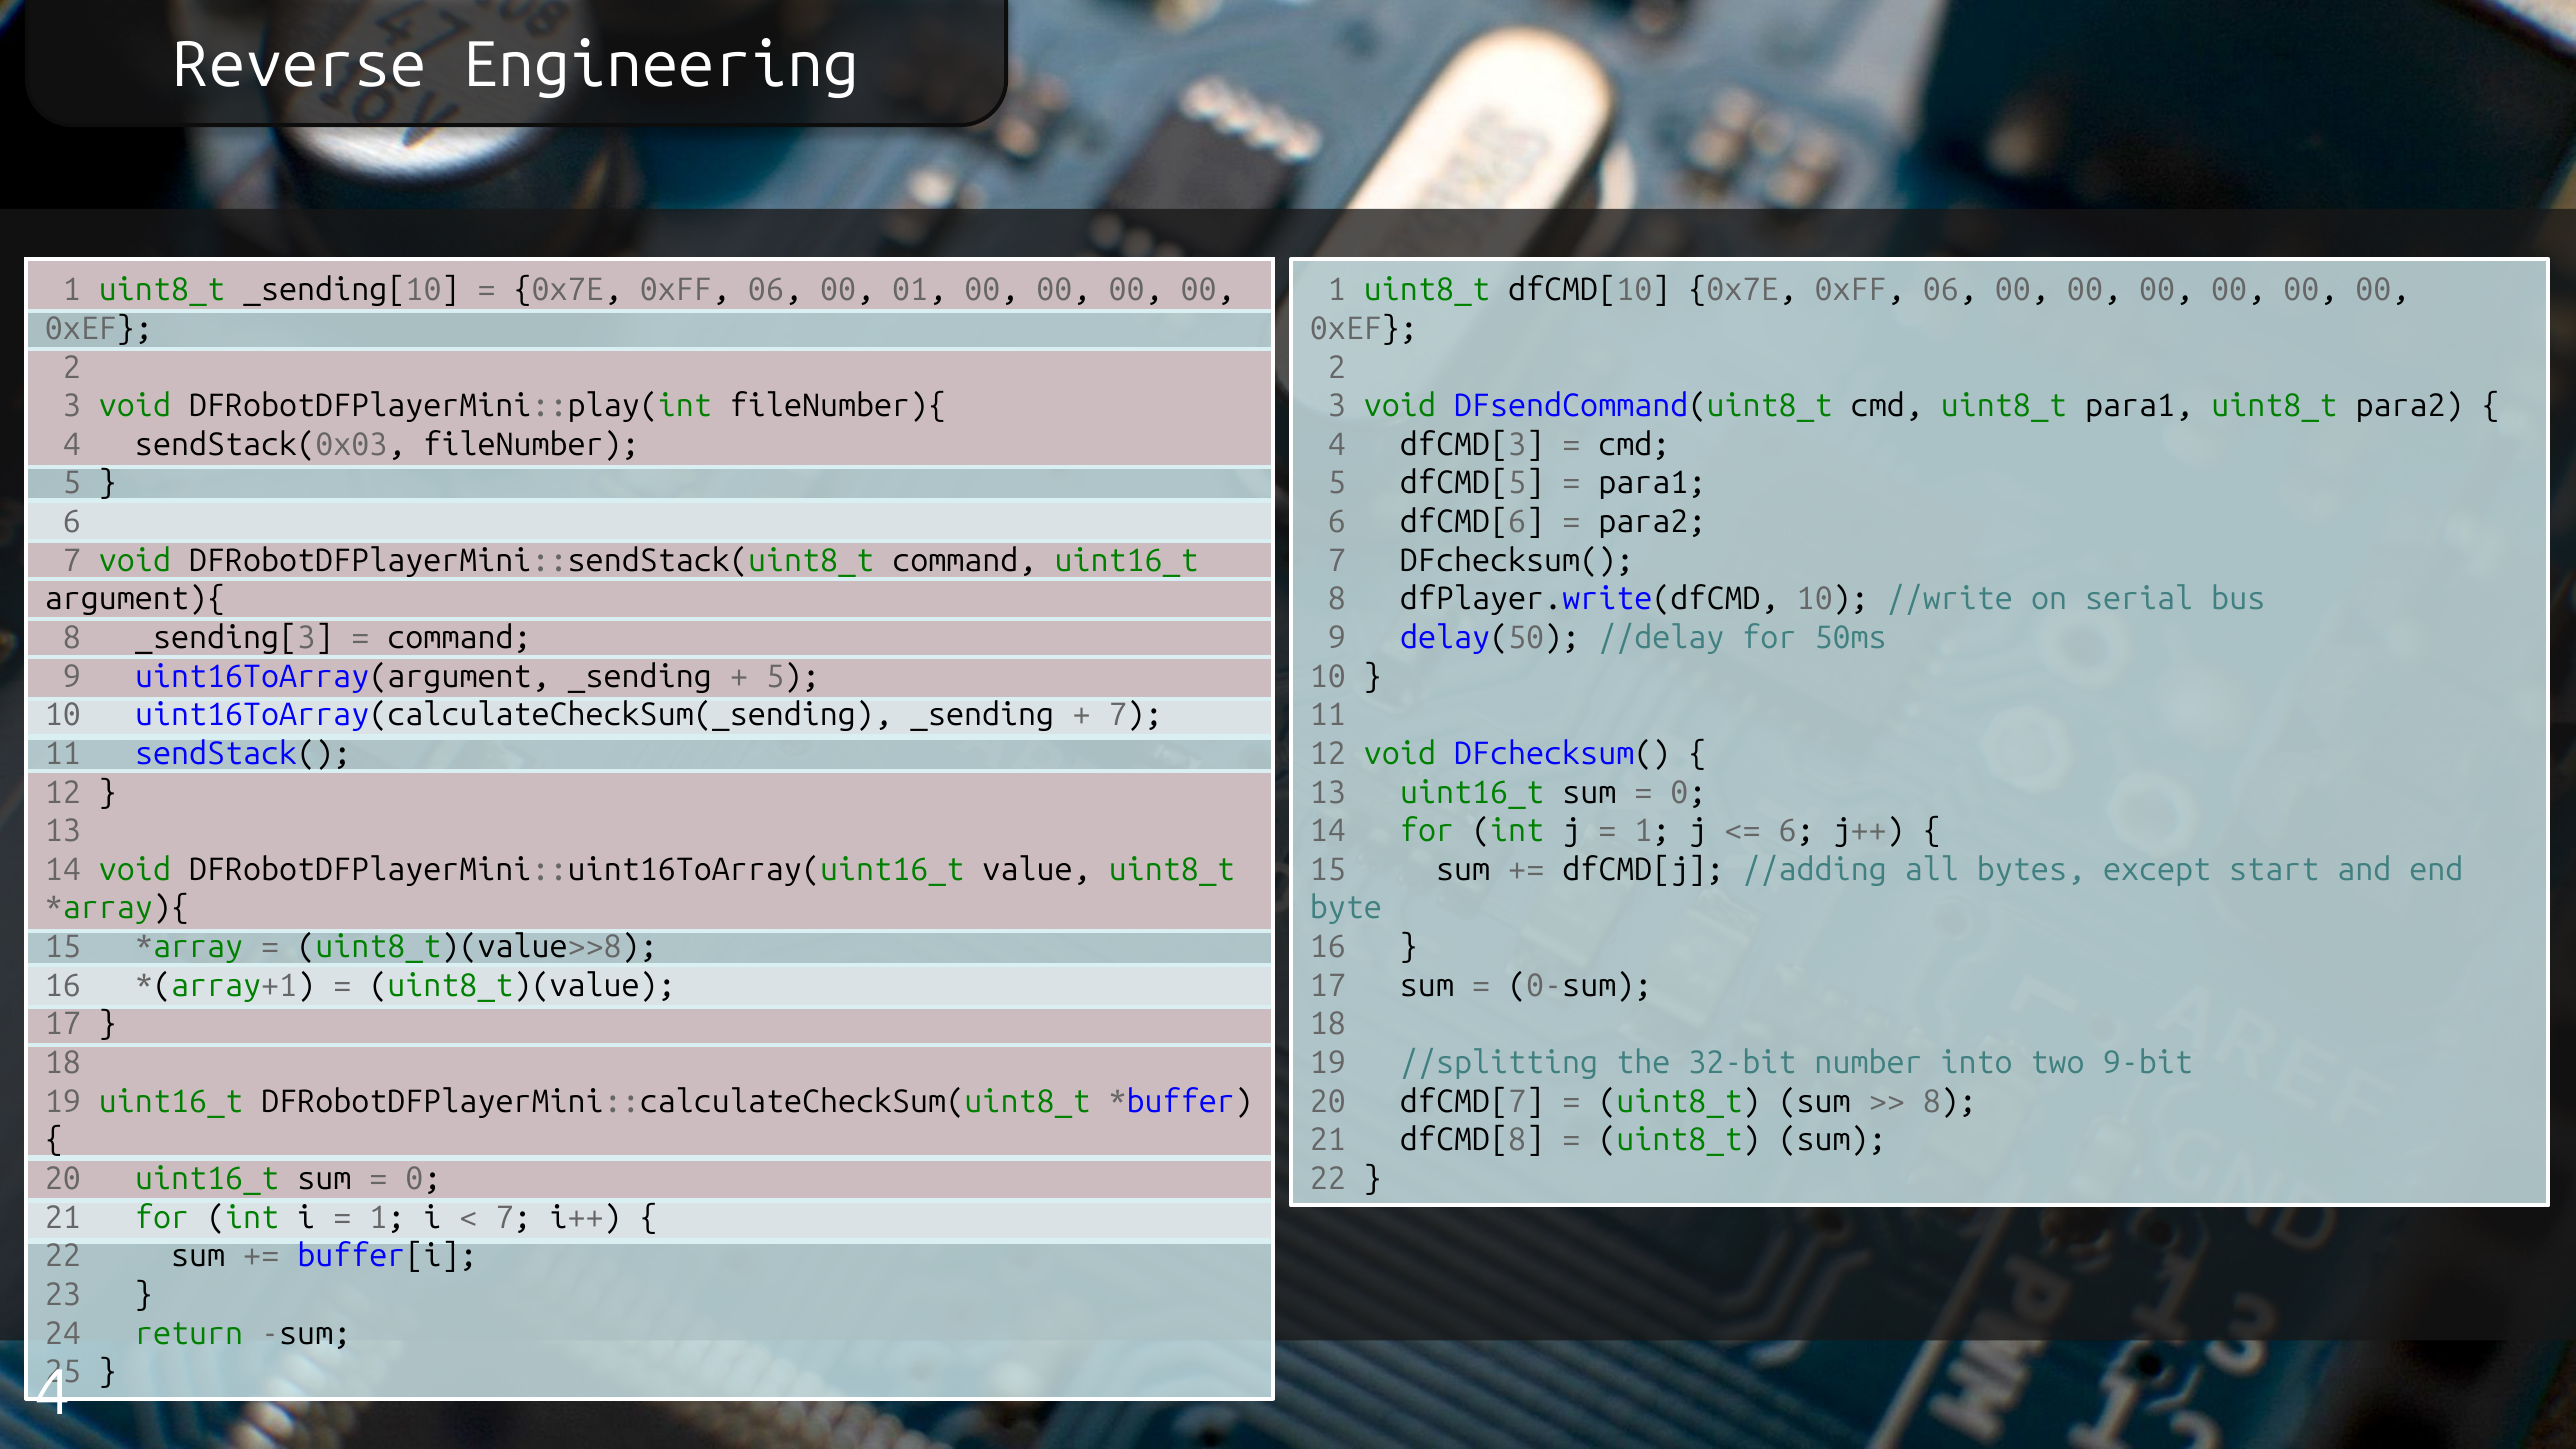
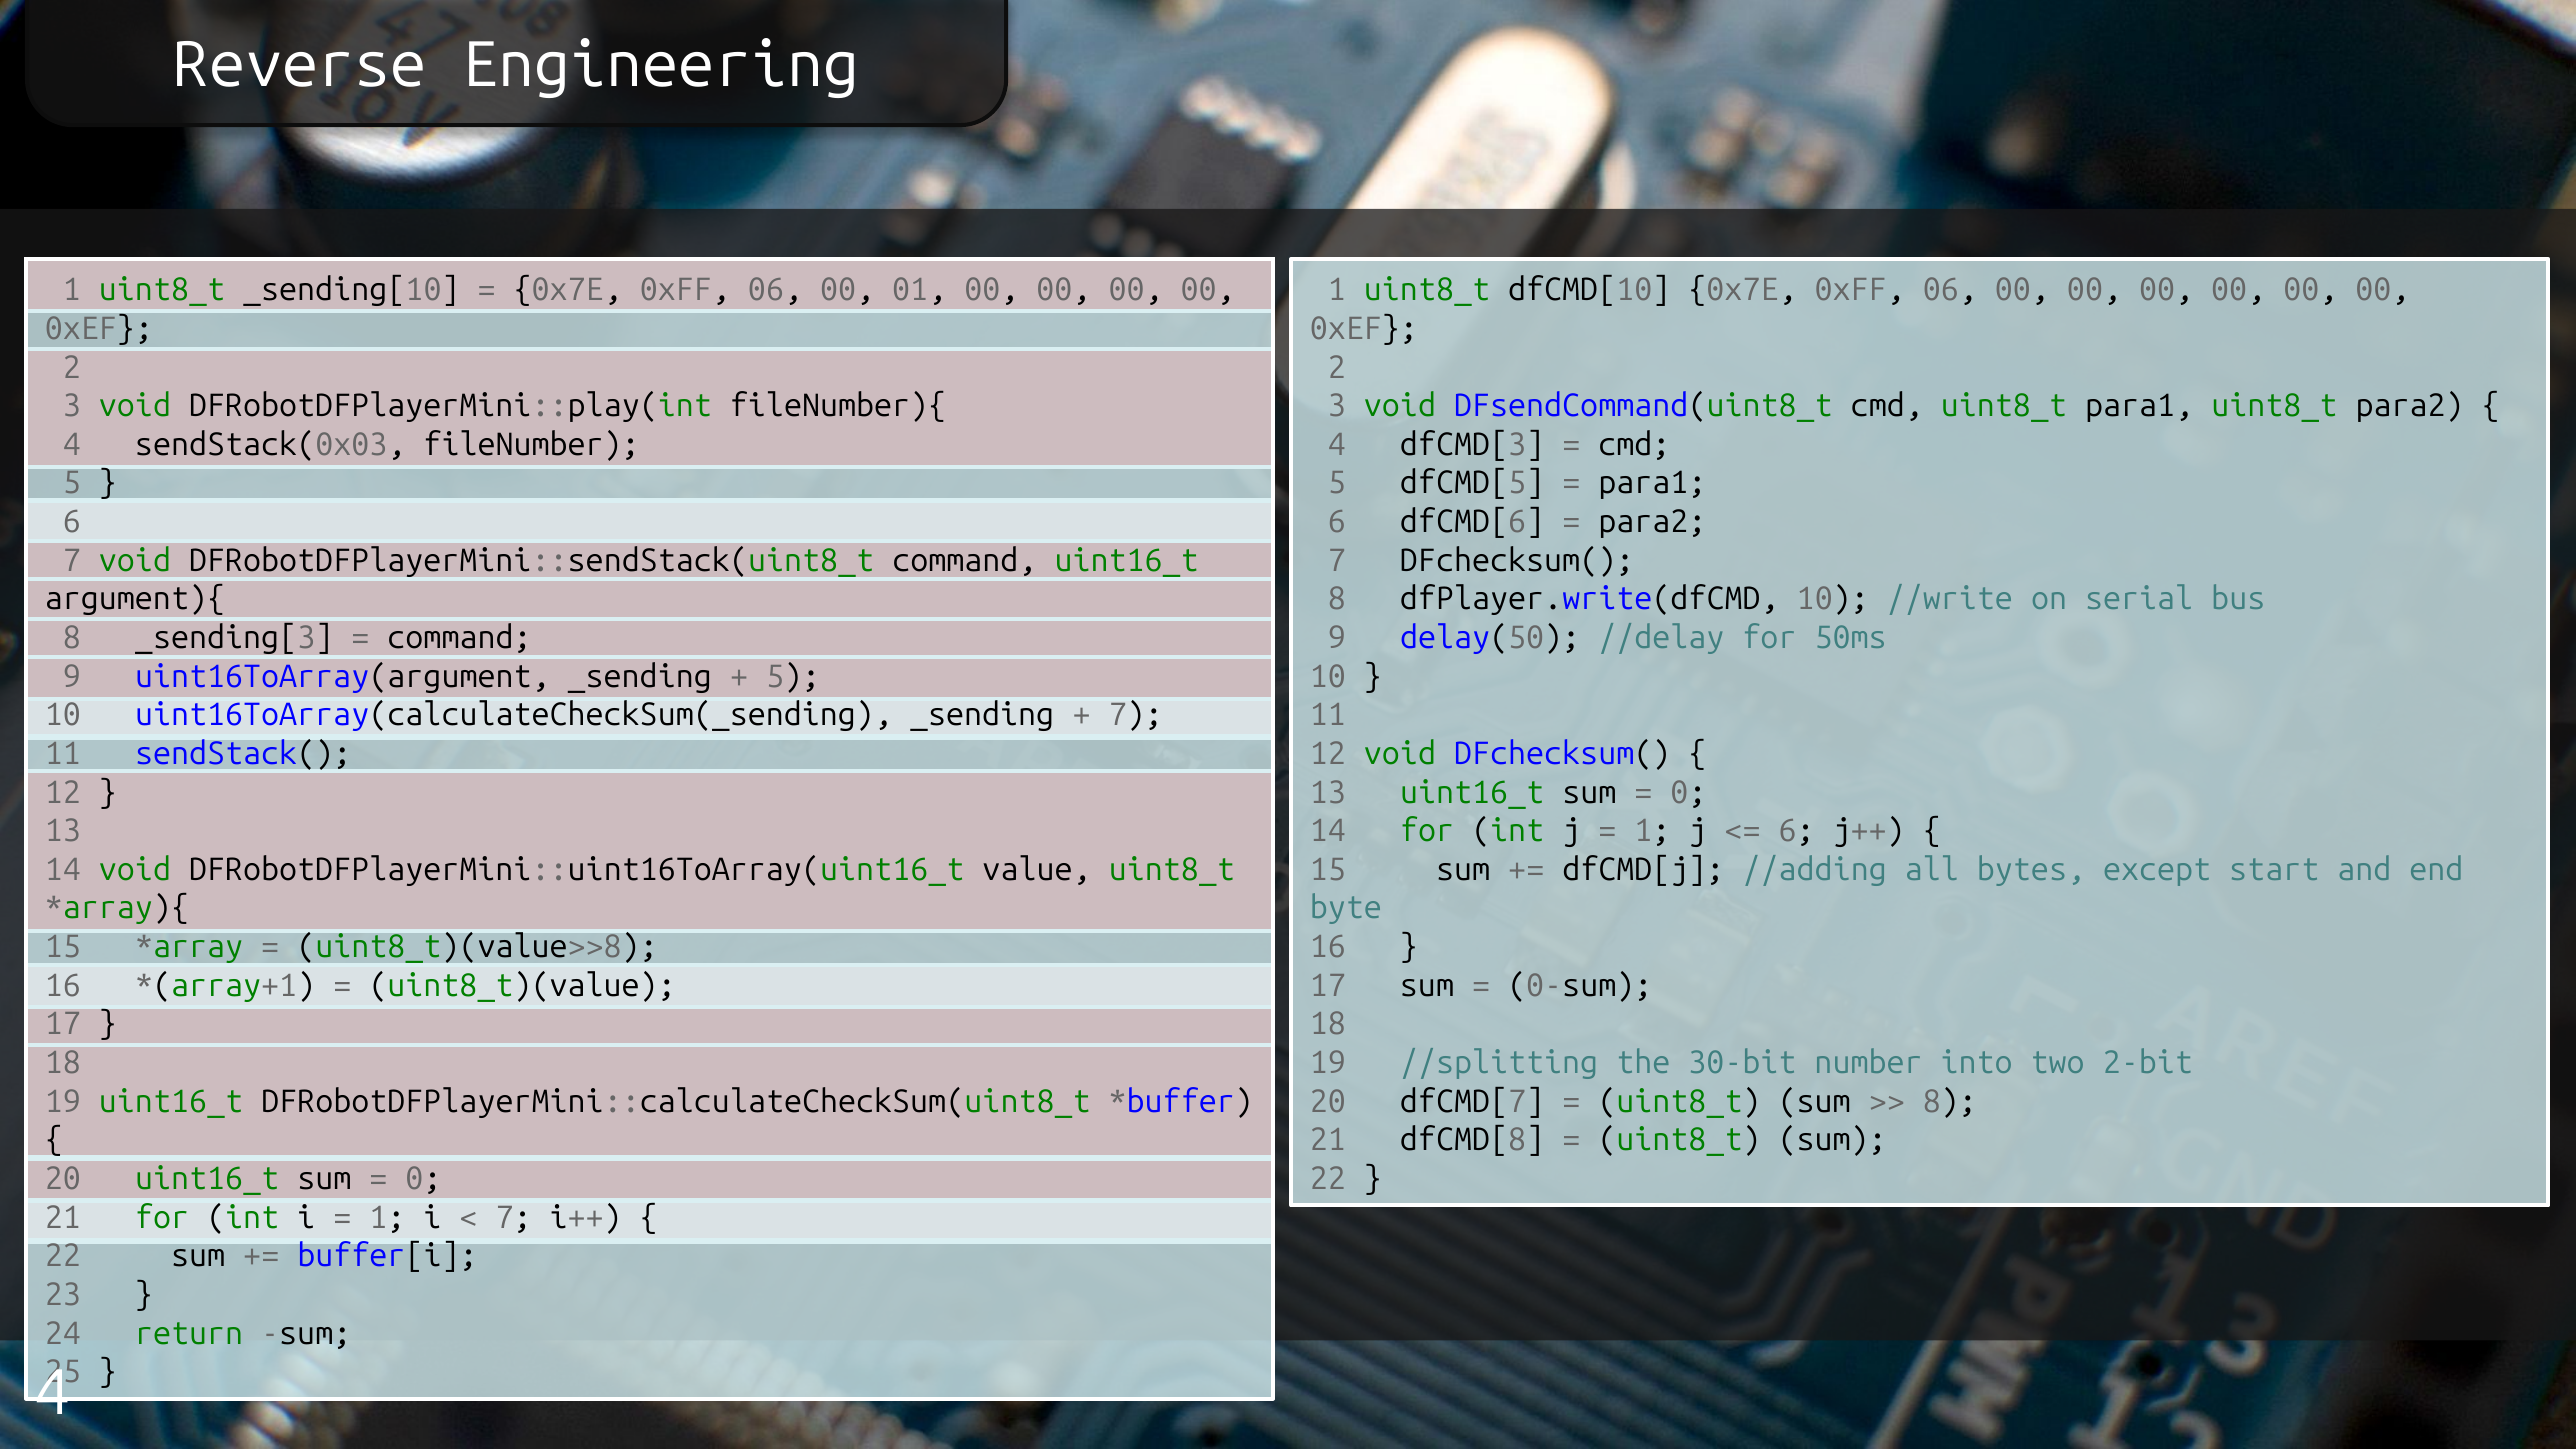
32-bit: 32-bit -> 30-bit
9-bit: 9-bit -> 2-bit
